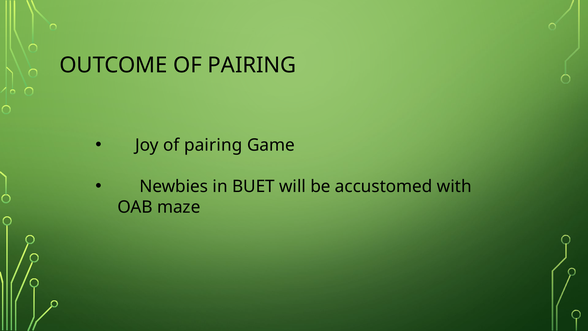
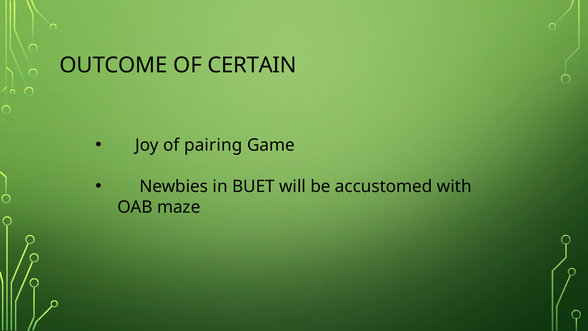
OUTCOME OF PAIRING: PAIRING -> CERTAIN
